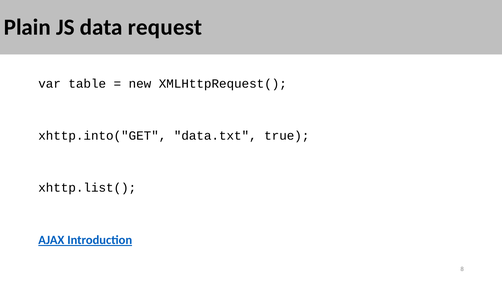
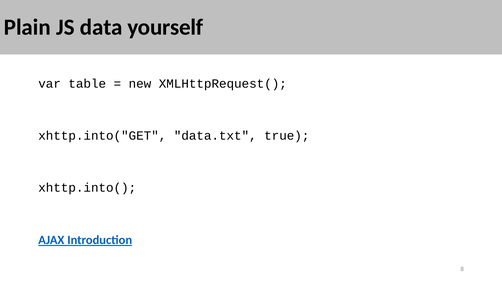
request: request -> yourself
xhttp.list(: xhttp.list( -> xhttp.into(
